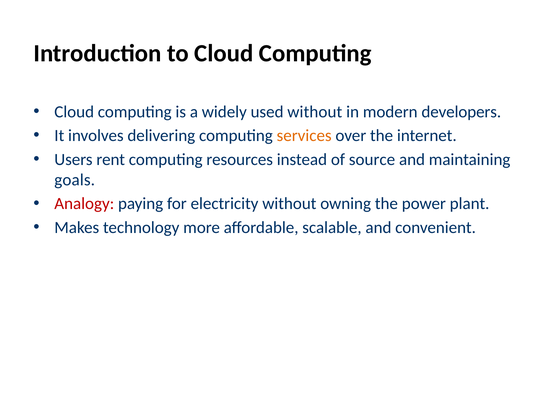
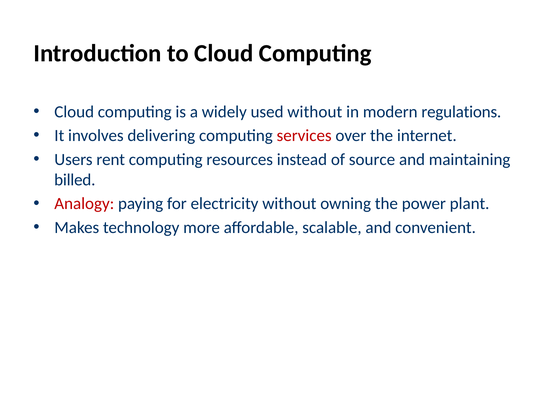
developers: developers -> regulations
services colour: orange -> red
goals: goals -> billed
